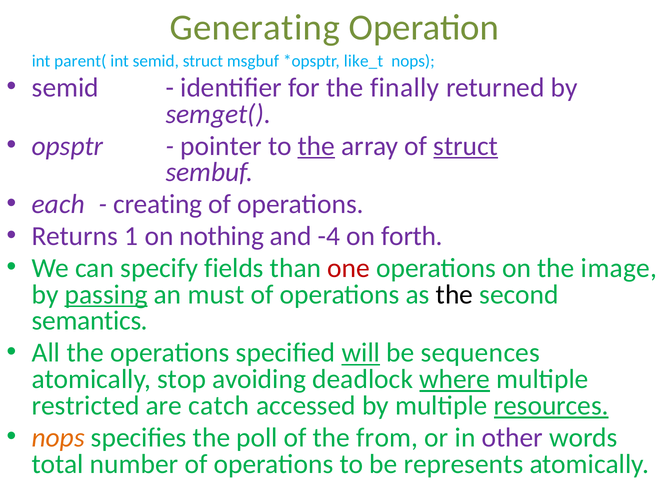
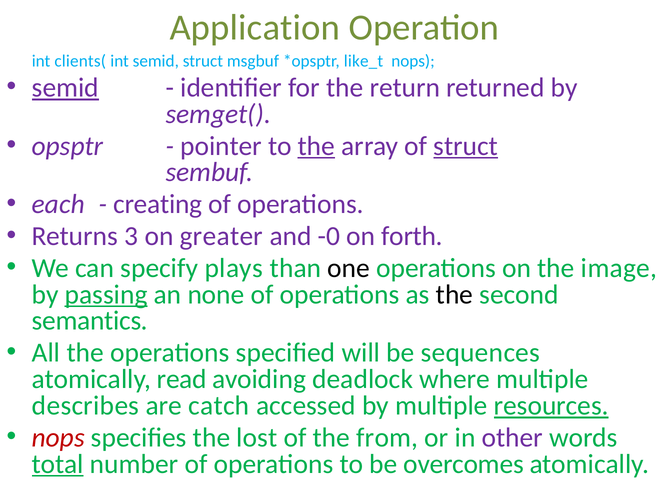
Generating: Generating -> Application
parent(: parent( -> clients(
semid at (65, 88) underline: none -> present
finally: finally -> return
1: 1 -> 3
nothing: nothing -> greater
-4: -4 -> -0
fields: fields -> plays
one colour: red -> black
must: must -> none
will underline: present -> none
stop: stop -> read
where underline: present -> none
restricted: restricted -> describes
nops at (58, 437) colour: orange -> red
poll: poll -> lost
total underline: none -> present
represents: represents -> overcomes
